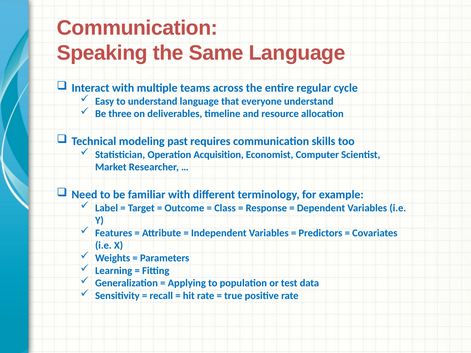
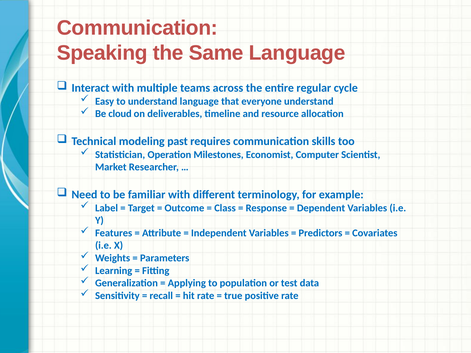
three: three -> cloud
Acquisition: Acquisition -> Milestones
